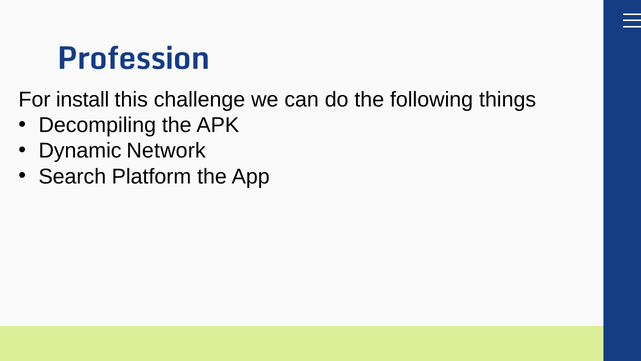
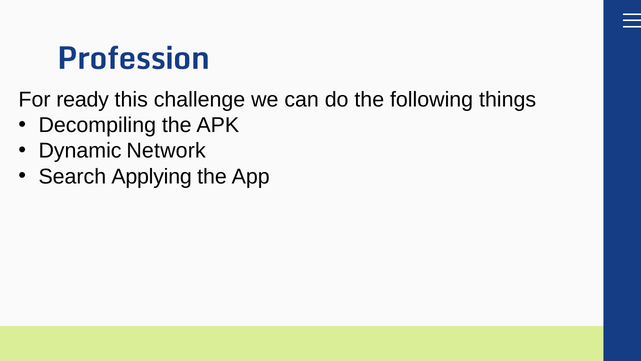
install: install -> ready
Platform: Platform -> Applying
